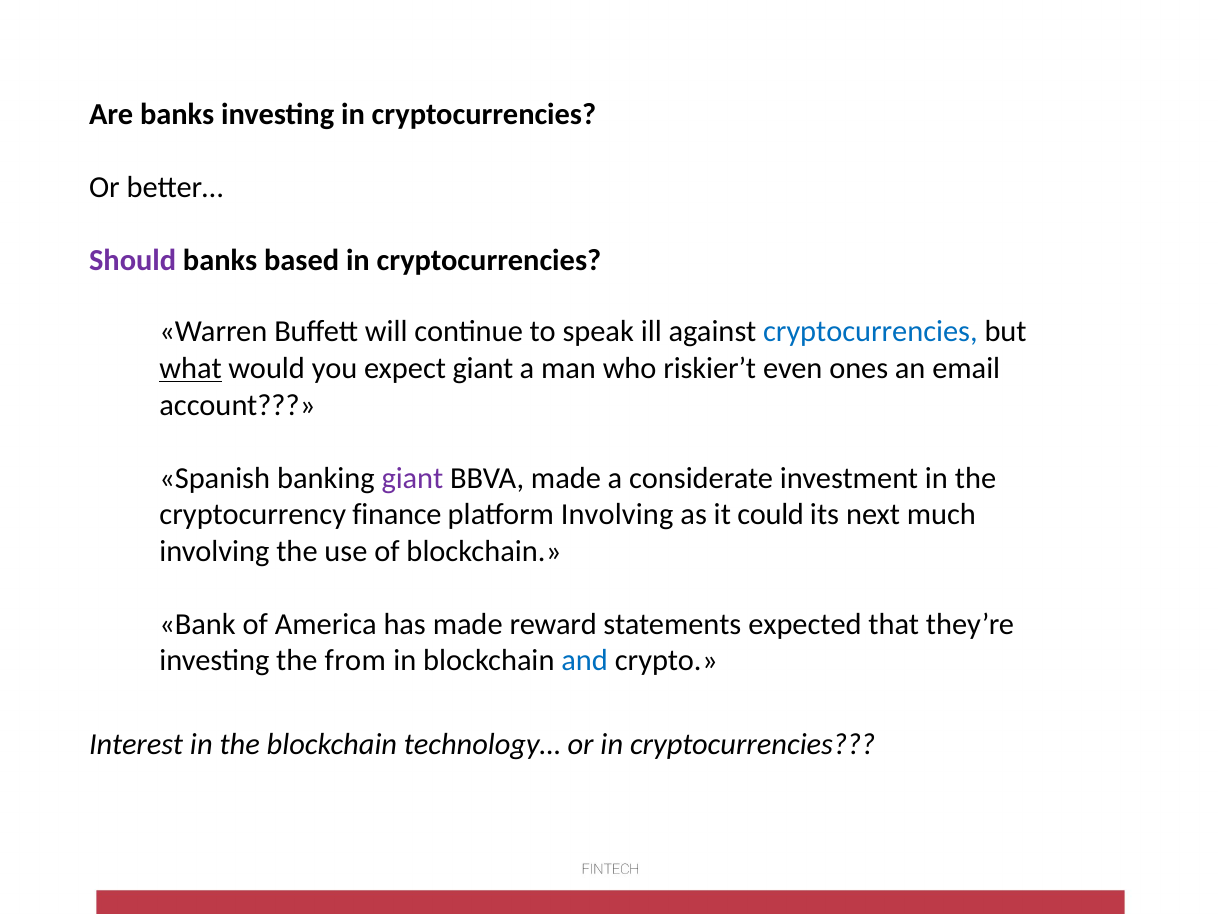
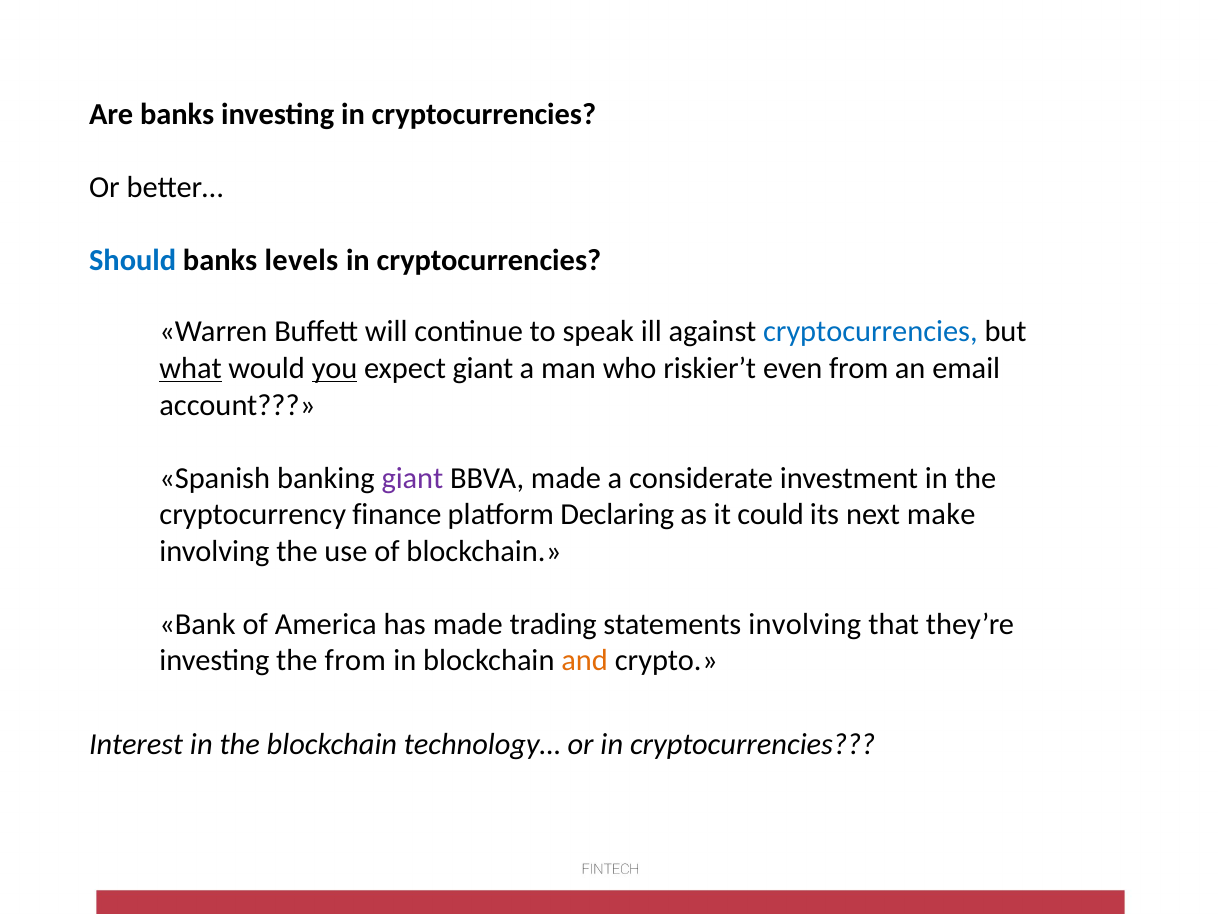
Should colour: purple -> blue
based: based -> levels
you underline: none -> present
even ones: ones -> from
platform Involving: Involving -> Declaring
much: much -> make
reward: reward -> trading
statements expected: expected -> involving
and colour: blue -> orange
